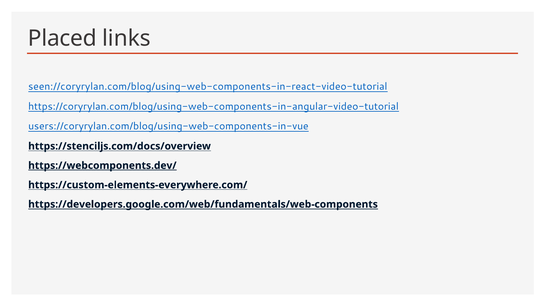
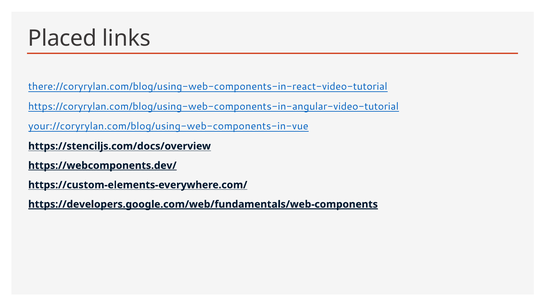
seen://coryrylan.com/blog/using-web-components-in-react-video-tutorial: seen://coryrylan.com/blog/using-web-components-in-react-video-tutorial -> there://coryrylan.com/blog/using-web-components-in-react-video-tutorial
users://coryrylan.com/blog/using-web-components-in-vue: users://coryrylan.com/blog/using-web-components-in-vue -> your://coryrylan.com/blog/using-web-components-in-vue
https://developers.google.com/web/fundamentals/web-components underline: none -> present
